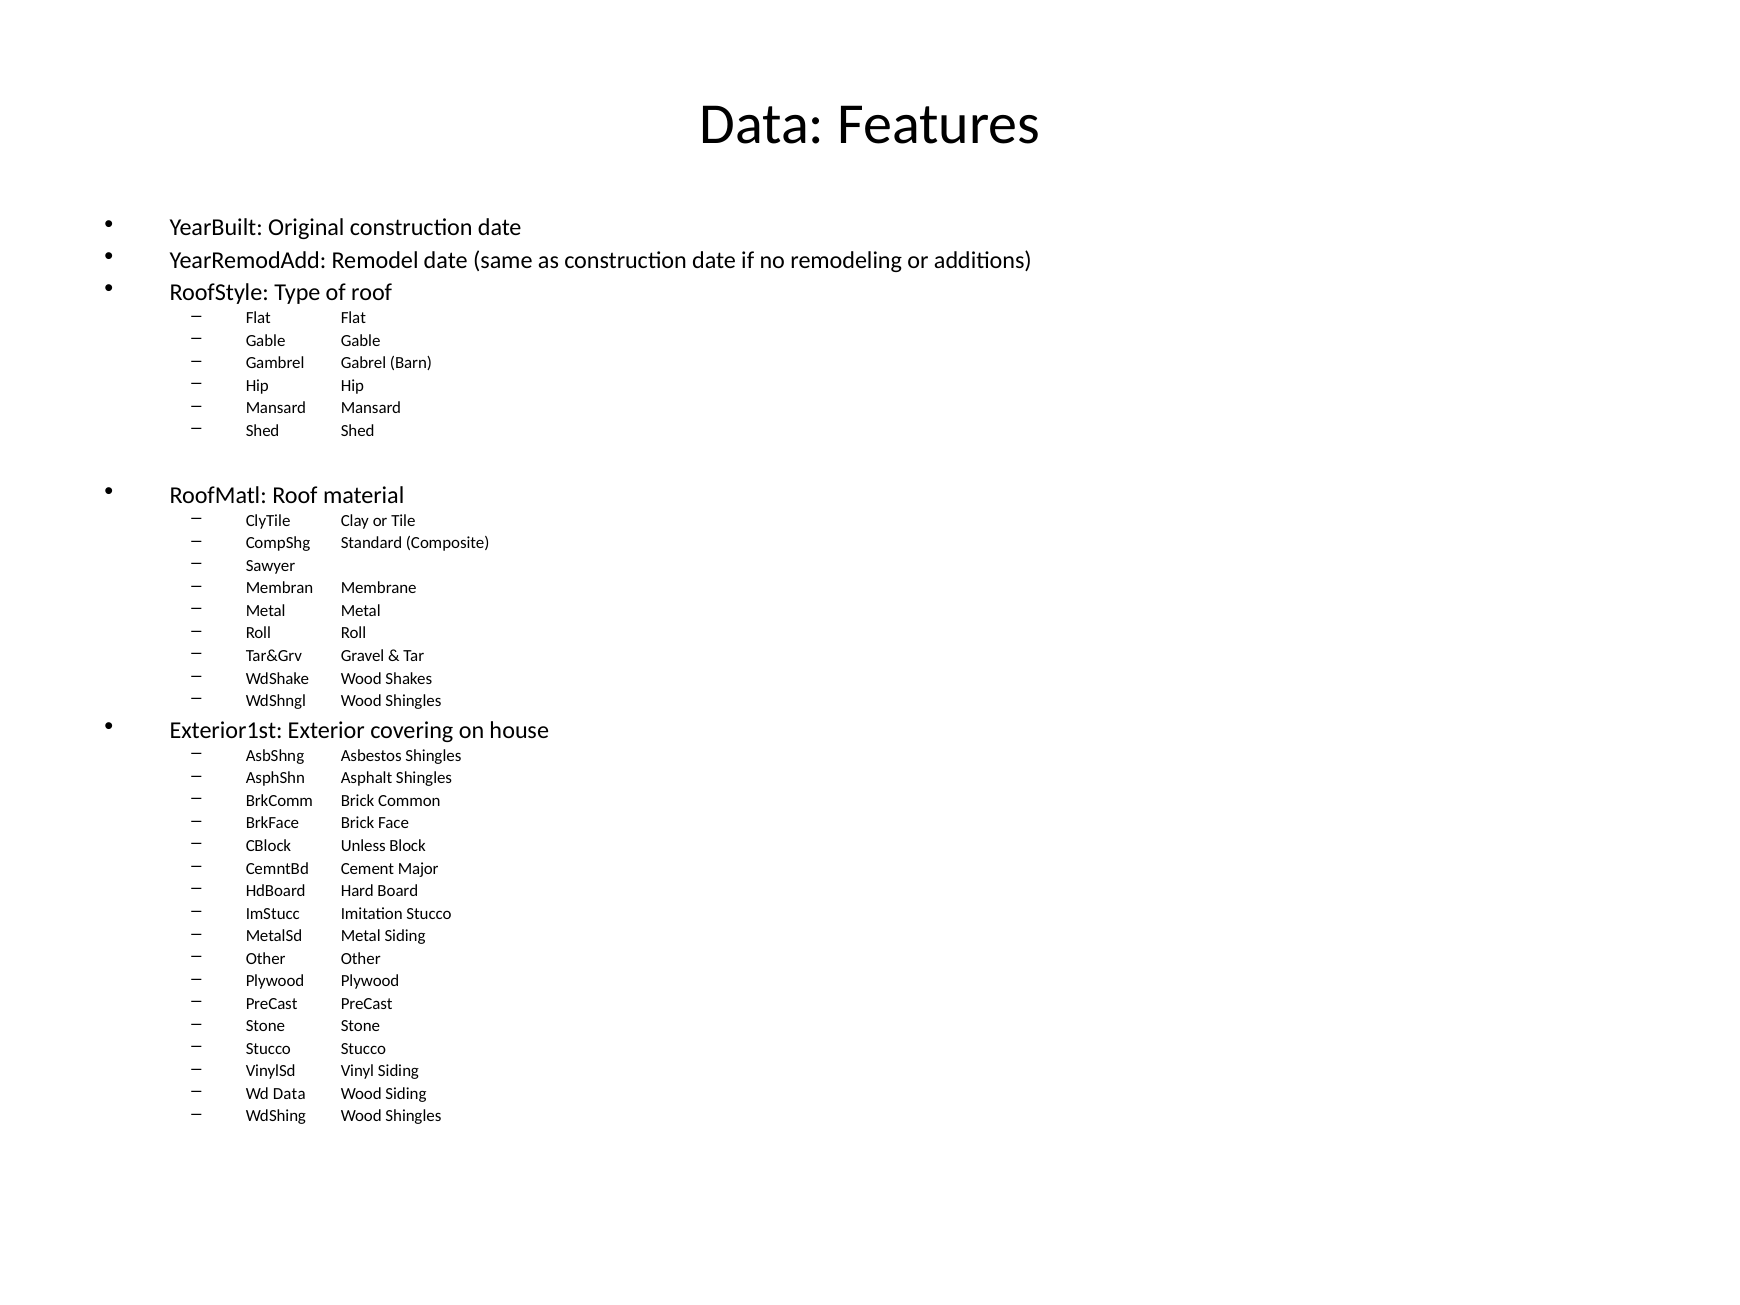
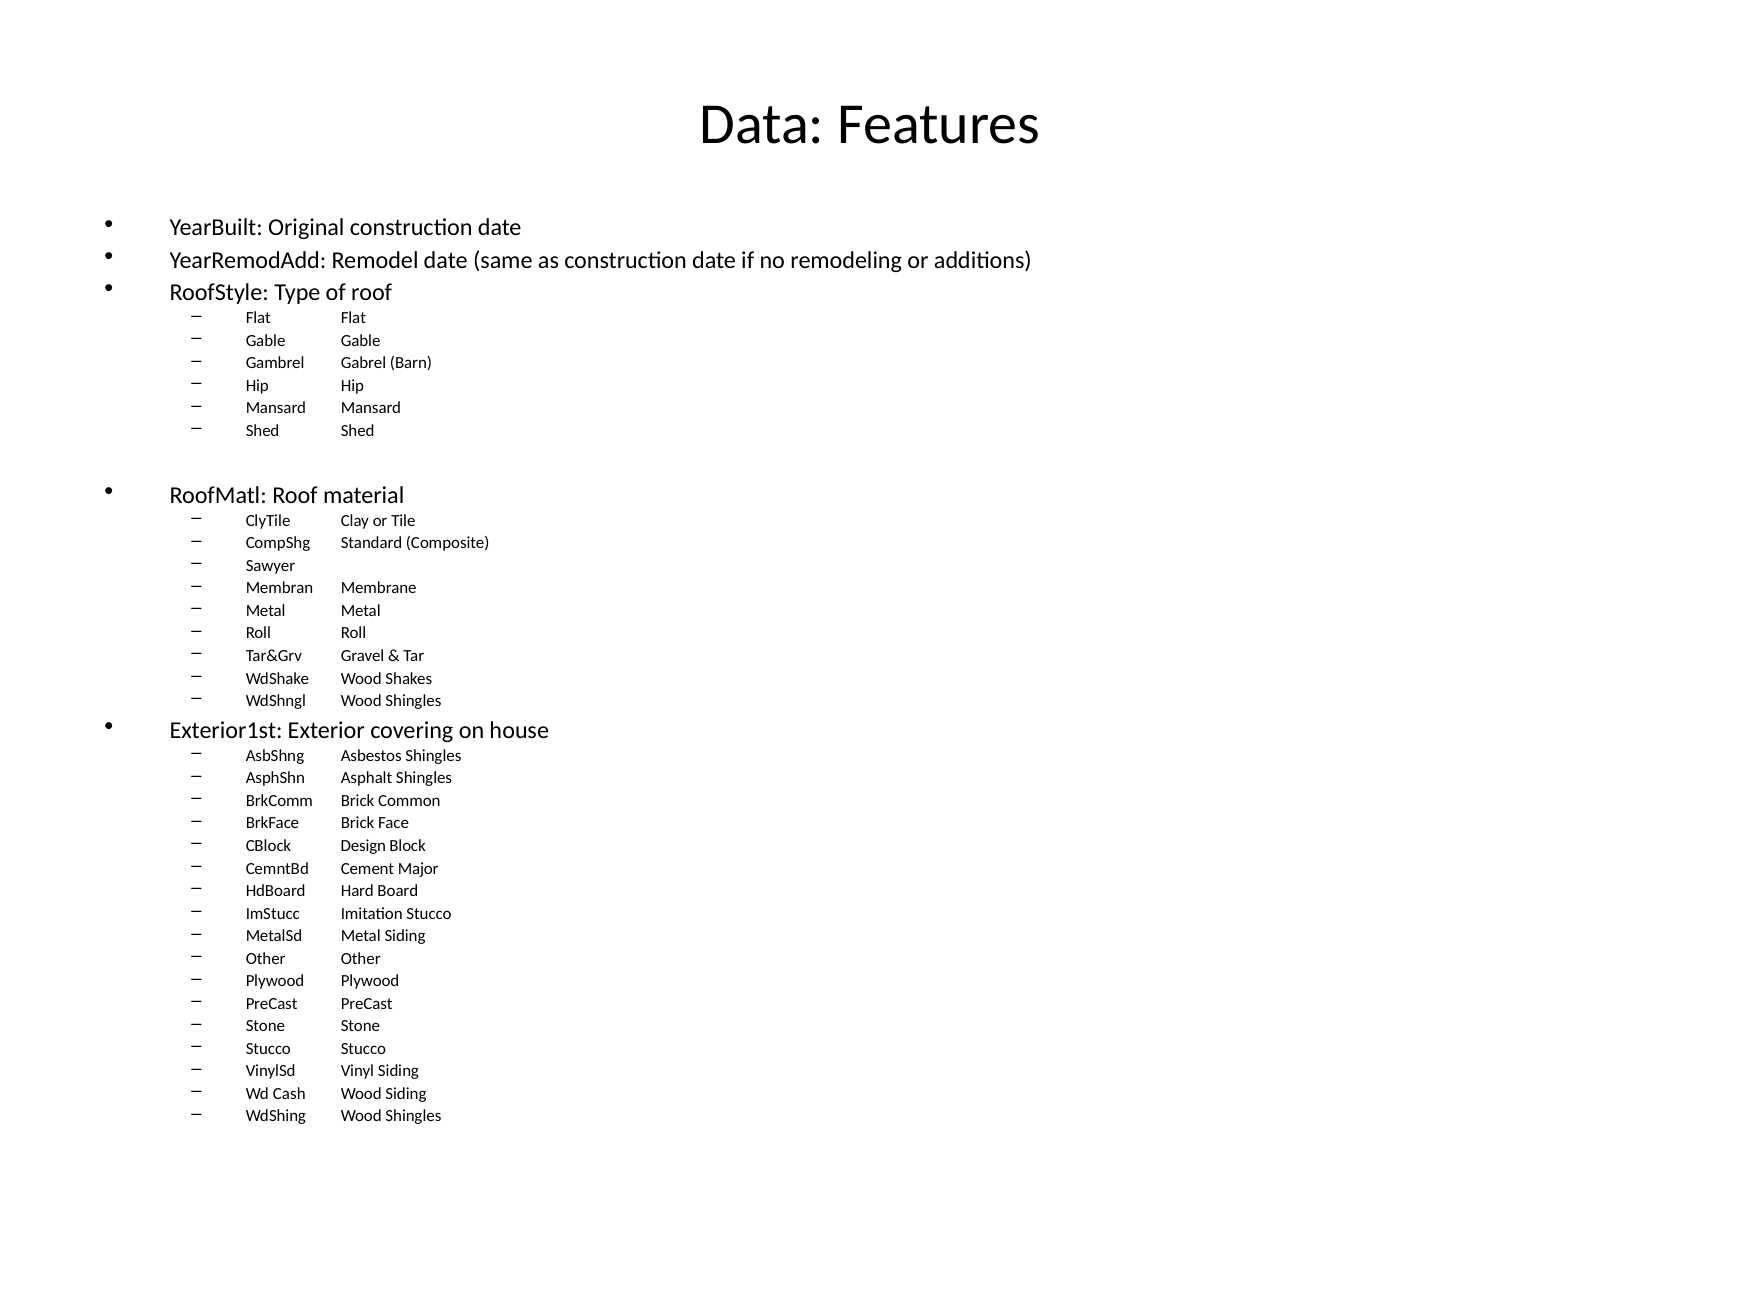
Unless: Unless -> Design
Wd Data: Data -> Cash
